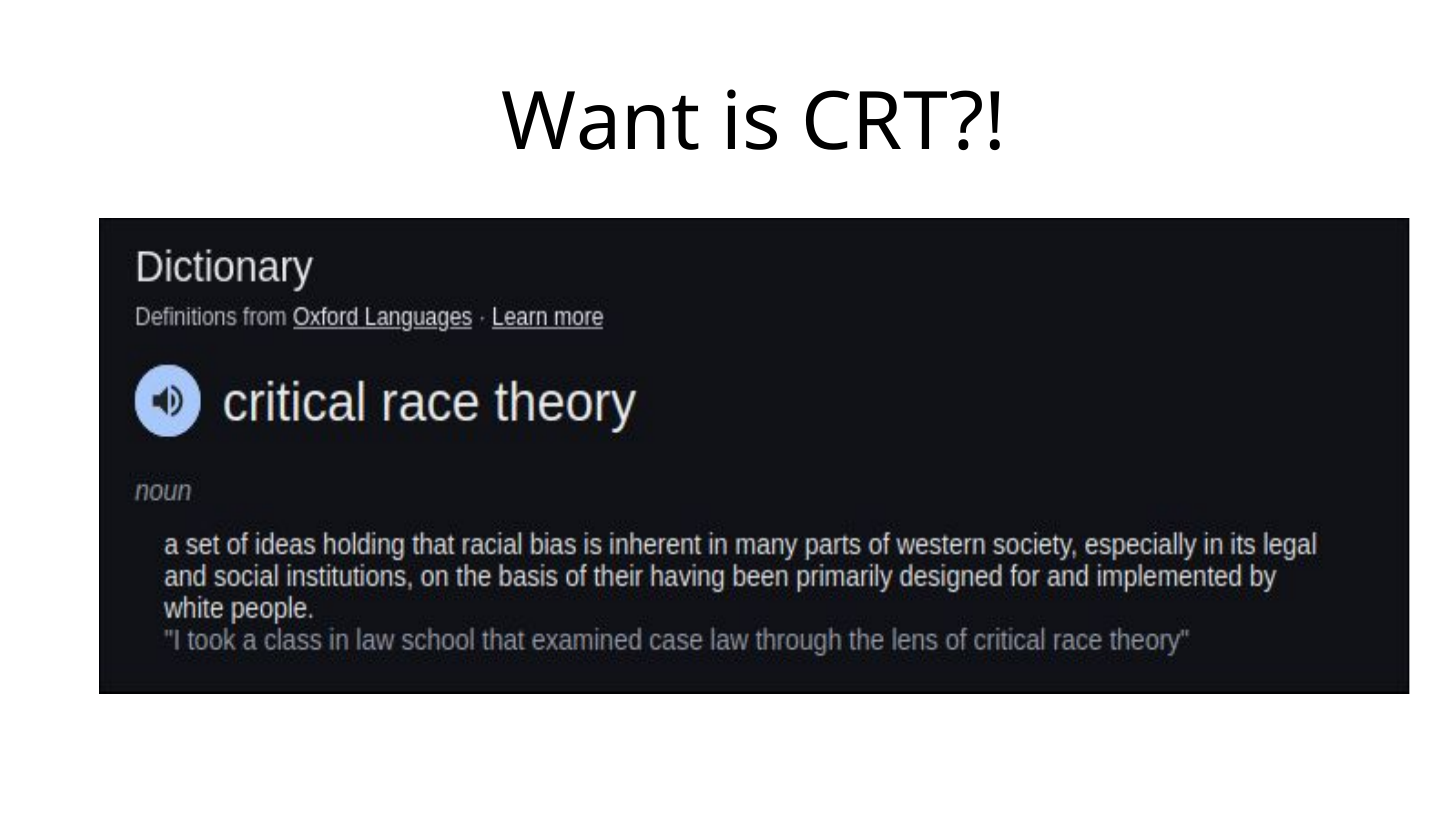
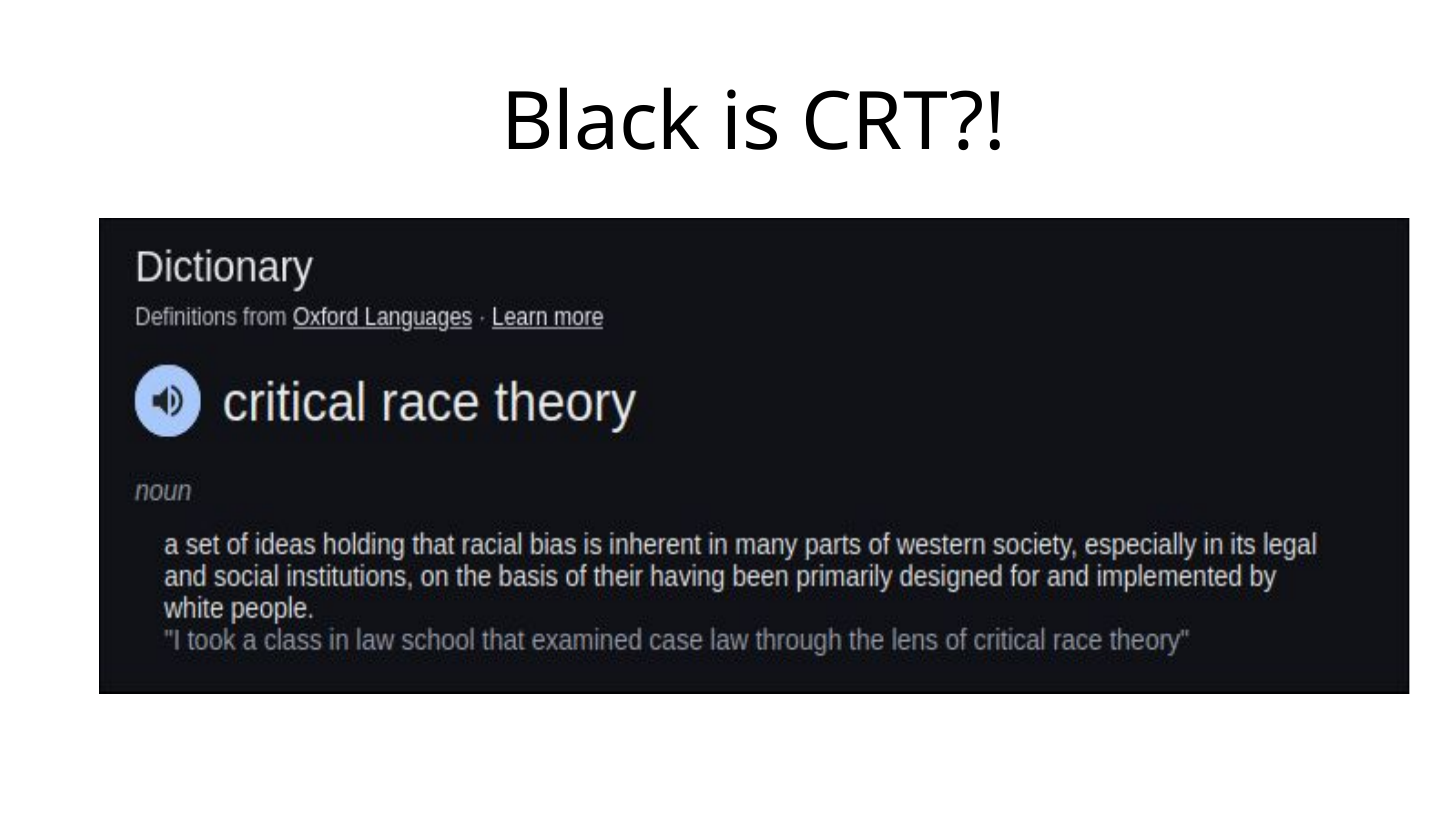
Want: Want -> Black
